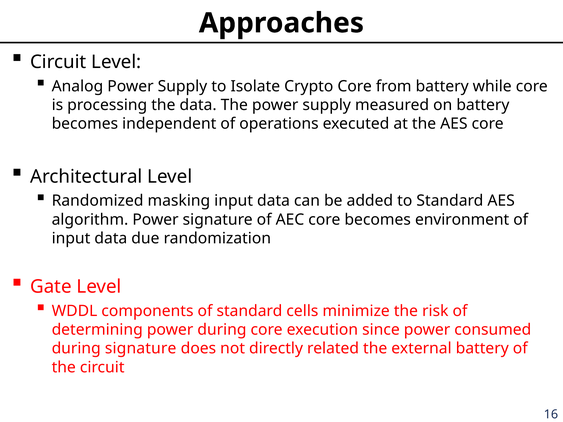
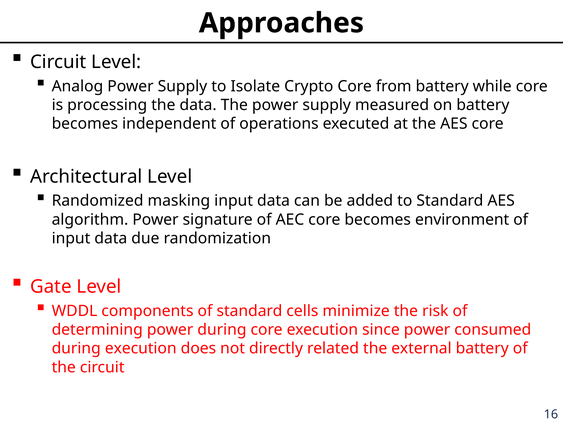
during signature: signature -> execution
